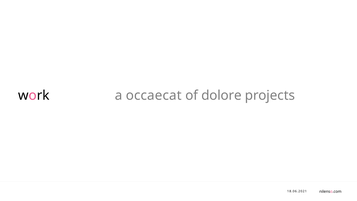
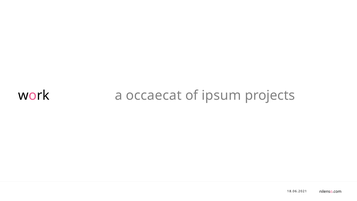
dolore: dolore -> ipsum
